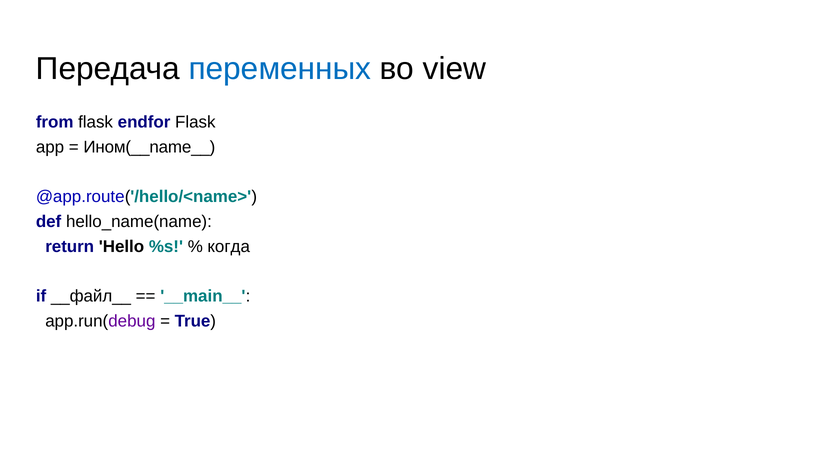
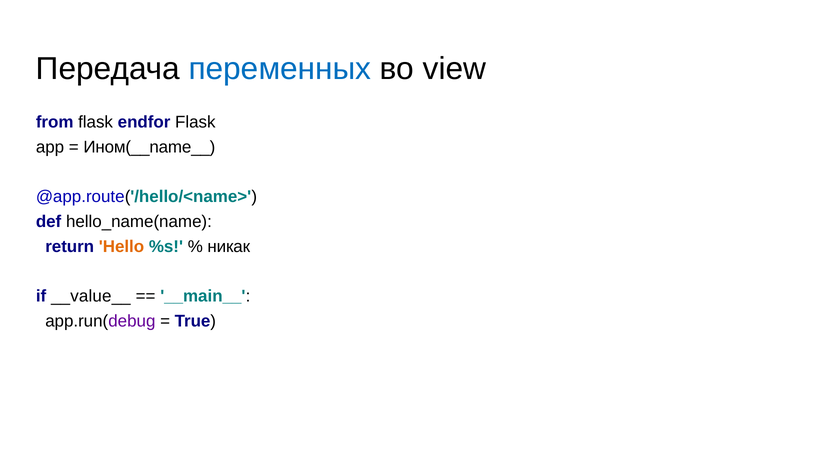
Hello colour: black -> orange
когда: когда -> никак
__файл__: __файл__ -> __value__
